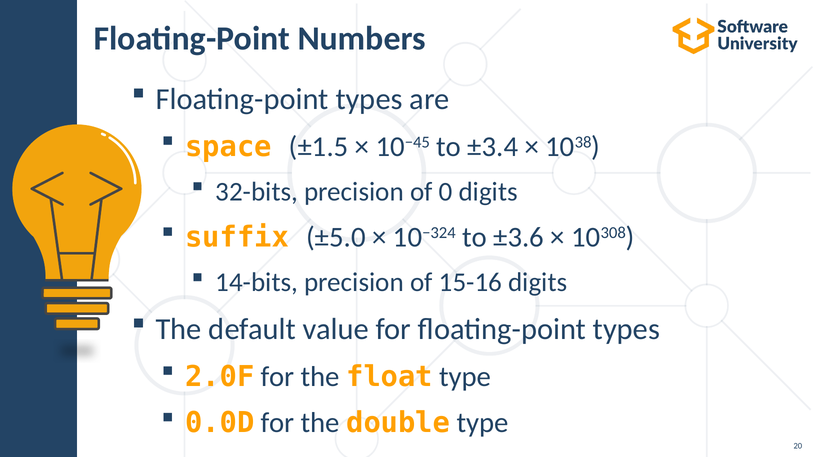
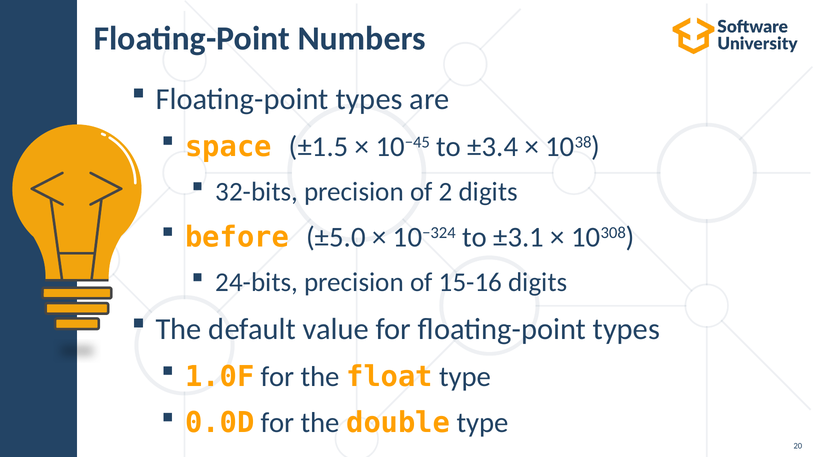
0: 0 -> 2
suffix: suffix -> before
±3.6: ±3.6 -> ±3.1
14-bits: 14-bits -> 24-bits
2.0F: 2.0F -> 1.0F
